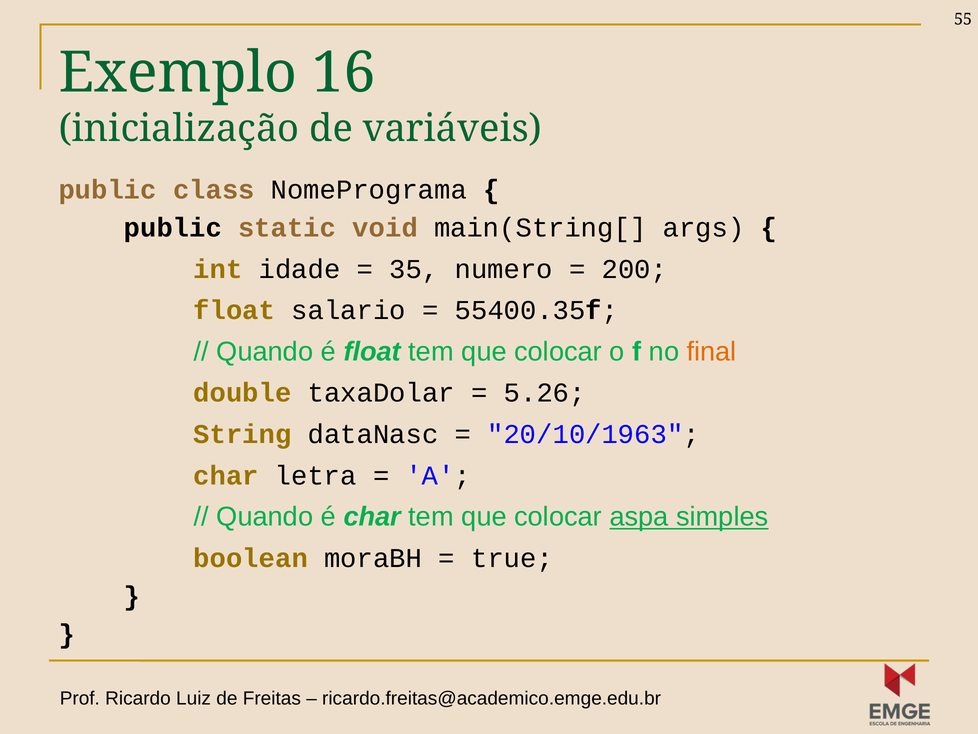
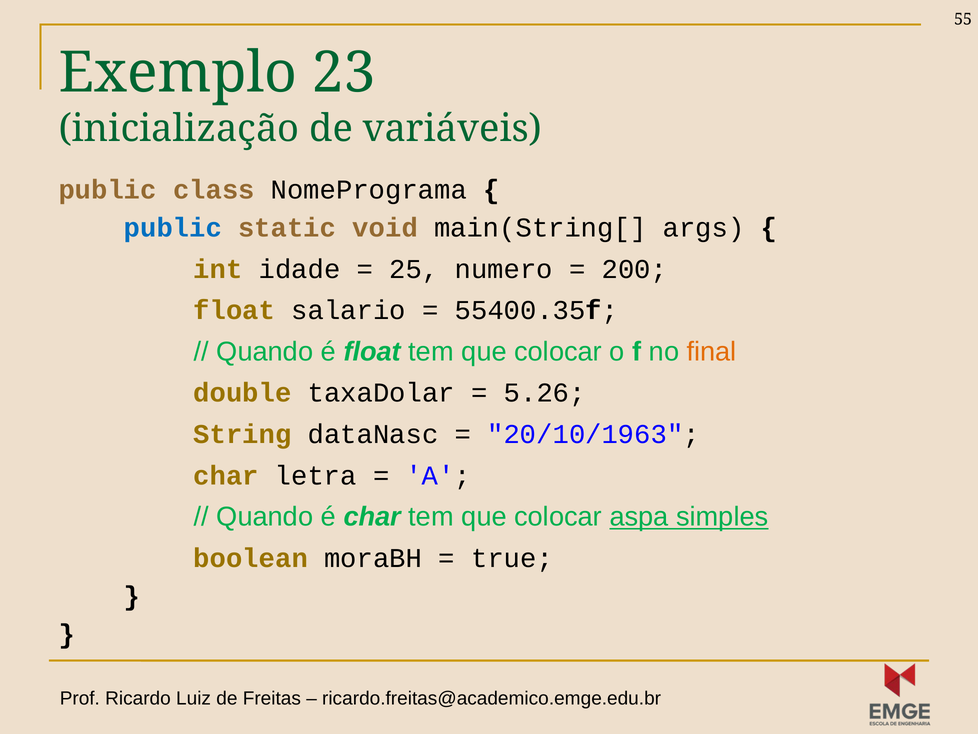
16: 16 -> 23
public at (173, 228) colour: black -> blue
35: 35 -> 25
